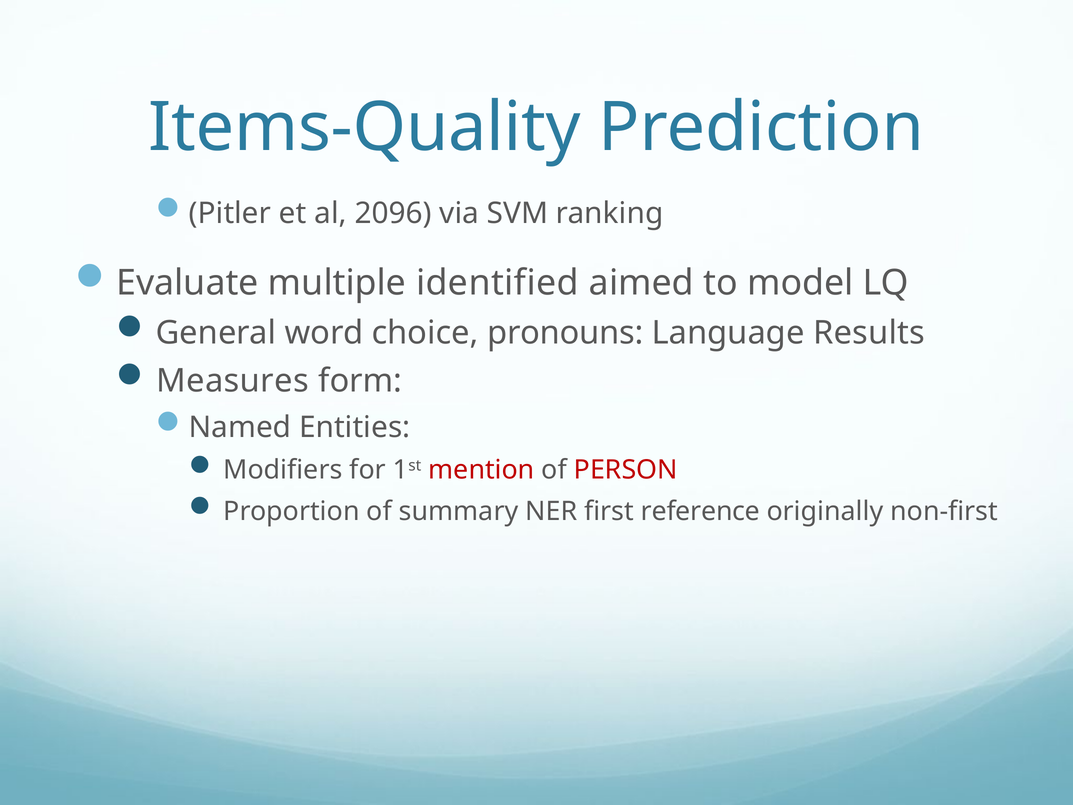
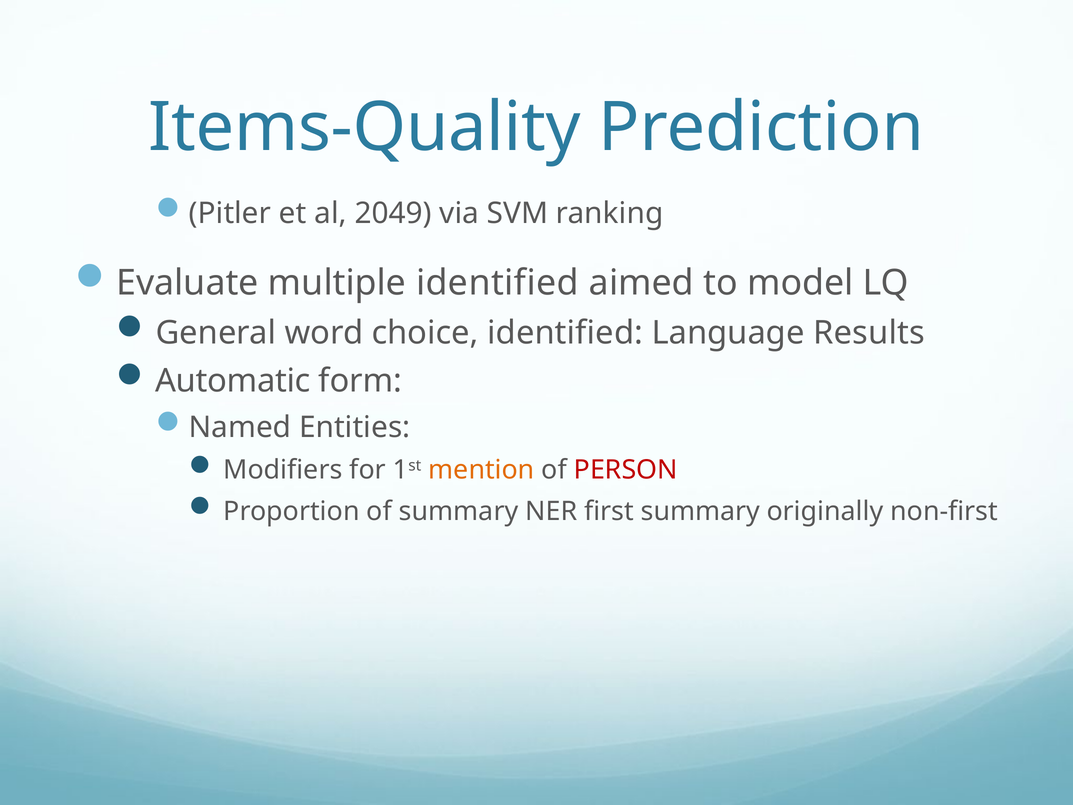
2096: 2096 -> 2049
choice pronouns: pronouns -> identified
Measures: Measures -> Automatic
mention colour: red -> orange
first reference: reference -> summary
